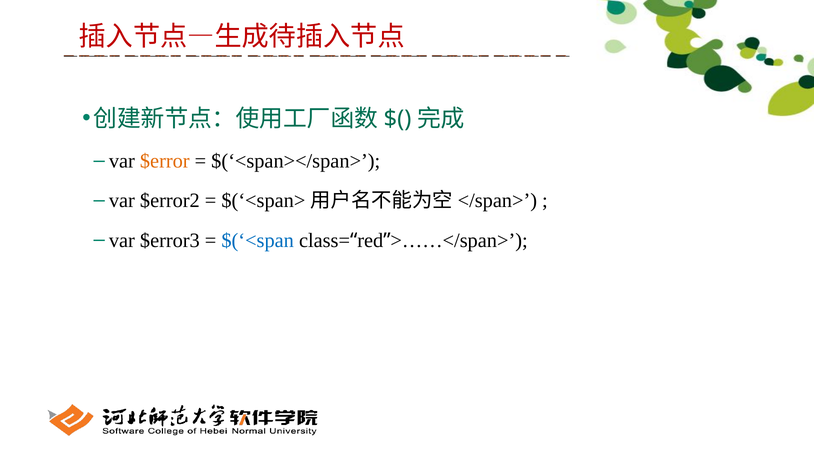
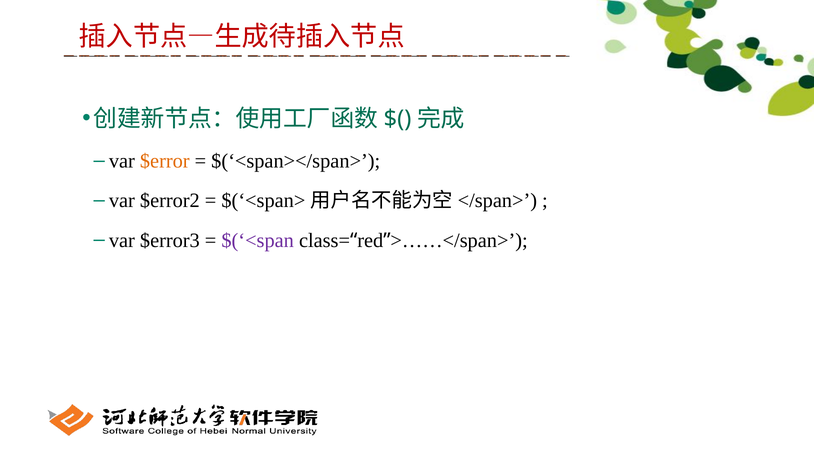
$(‘<span colour: blue -> purple
